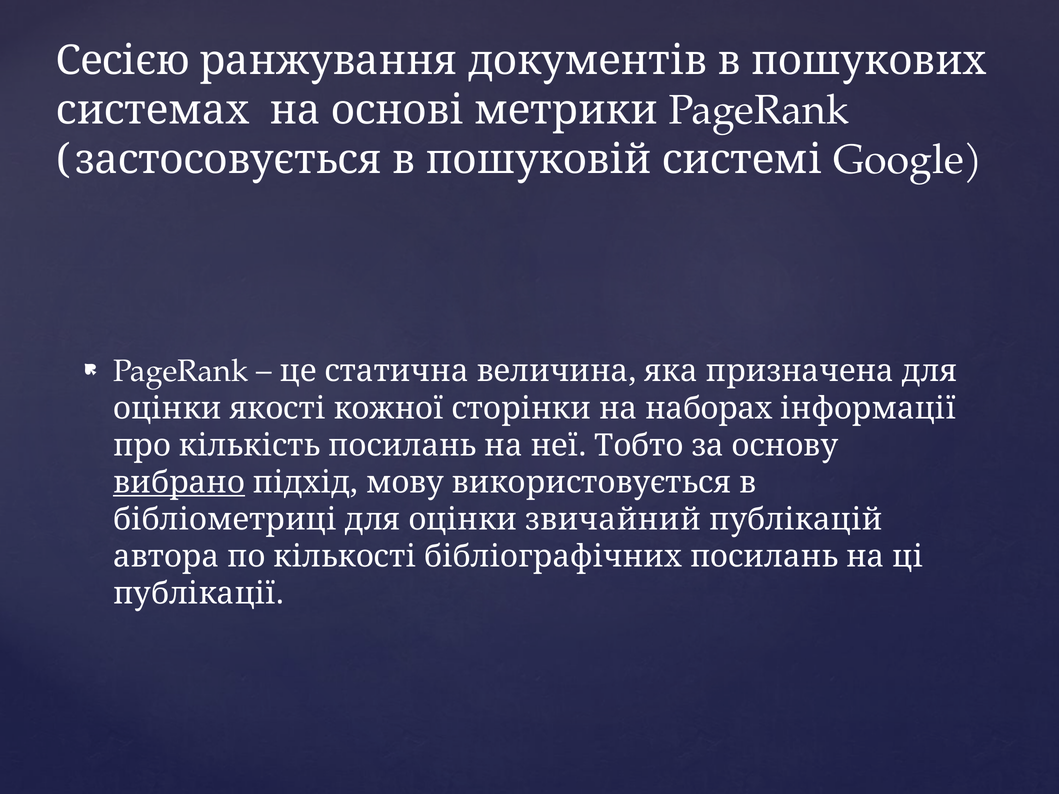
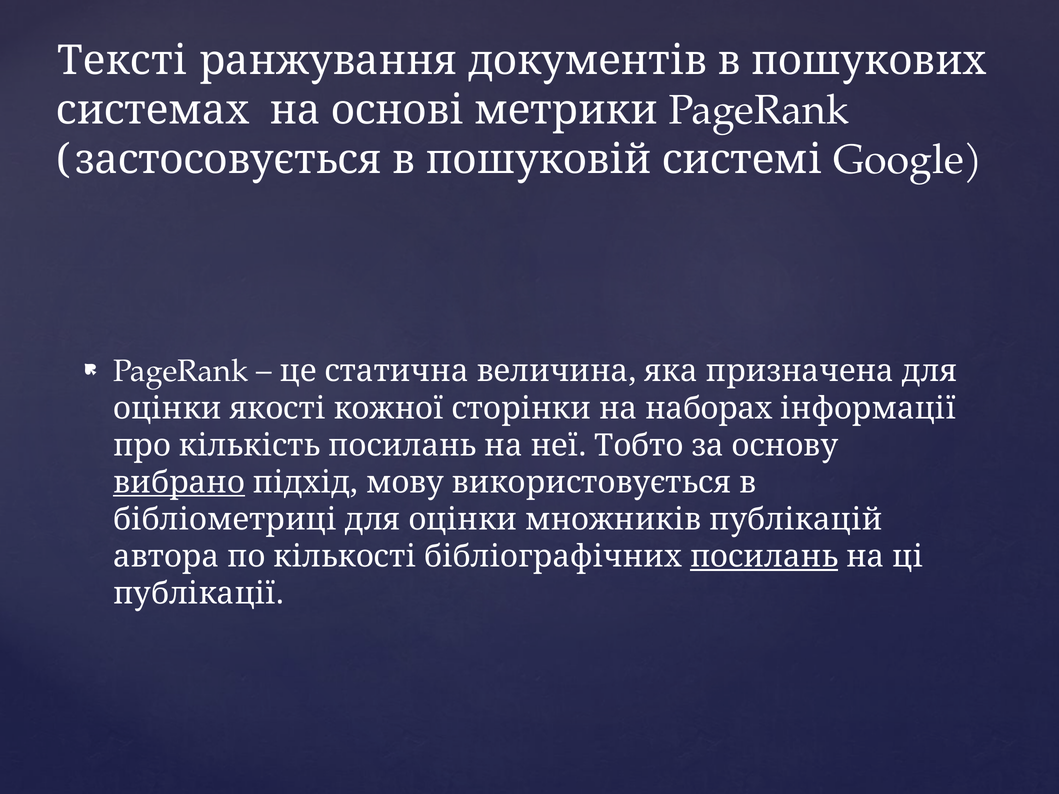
Сесією: Сесією -> Тексті
звичайний: звичайний -> множників
посилань at (764, 557) underline: none -> present
